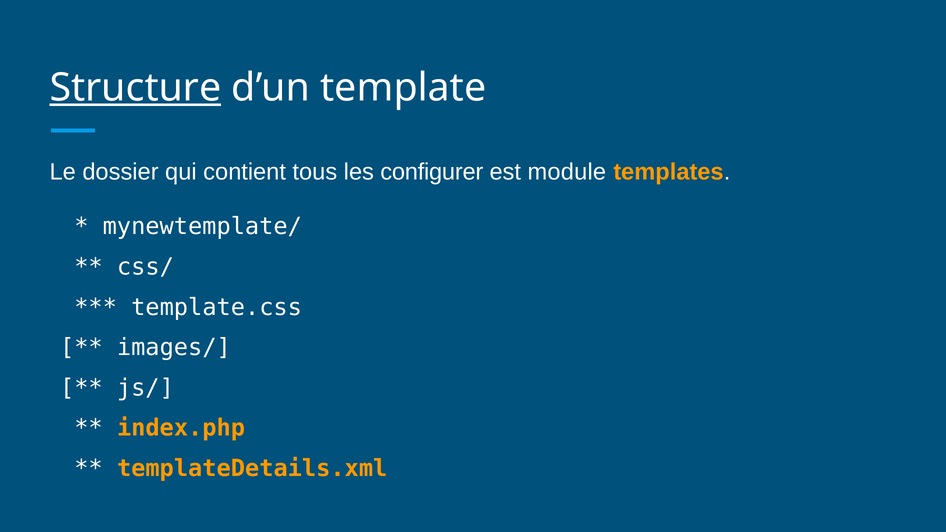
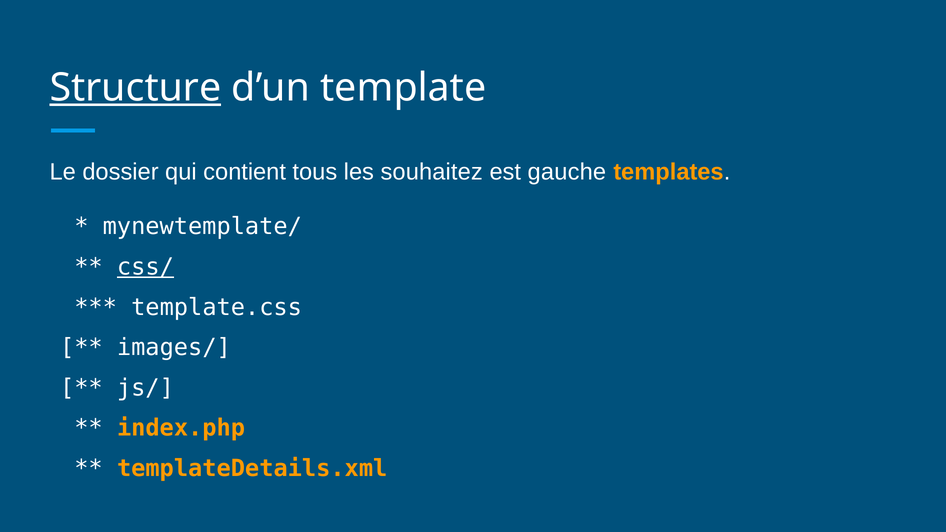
configurer: configurer -> souhaitez
module: module -> gauche
css/ underline: none -> present
